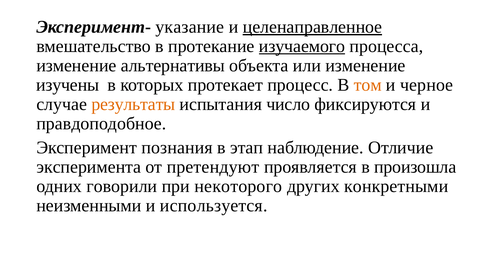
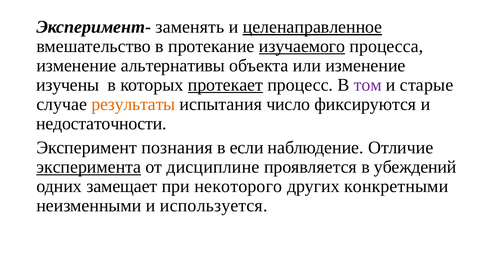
указание: указание -> заменять
протекает underline: none -> present
том colour: orange -> purple
черное: черное -> старые
правдоподобное: правдоподобное -> недостаточности
этап: этап -> если
эксперимента underline: none -> present
претендуют: претендуют -> дисциплине
произошла: произошла -> убеждений
говорили: говорили -> замещает
